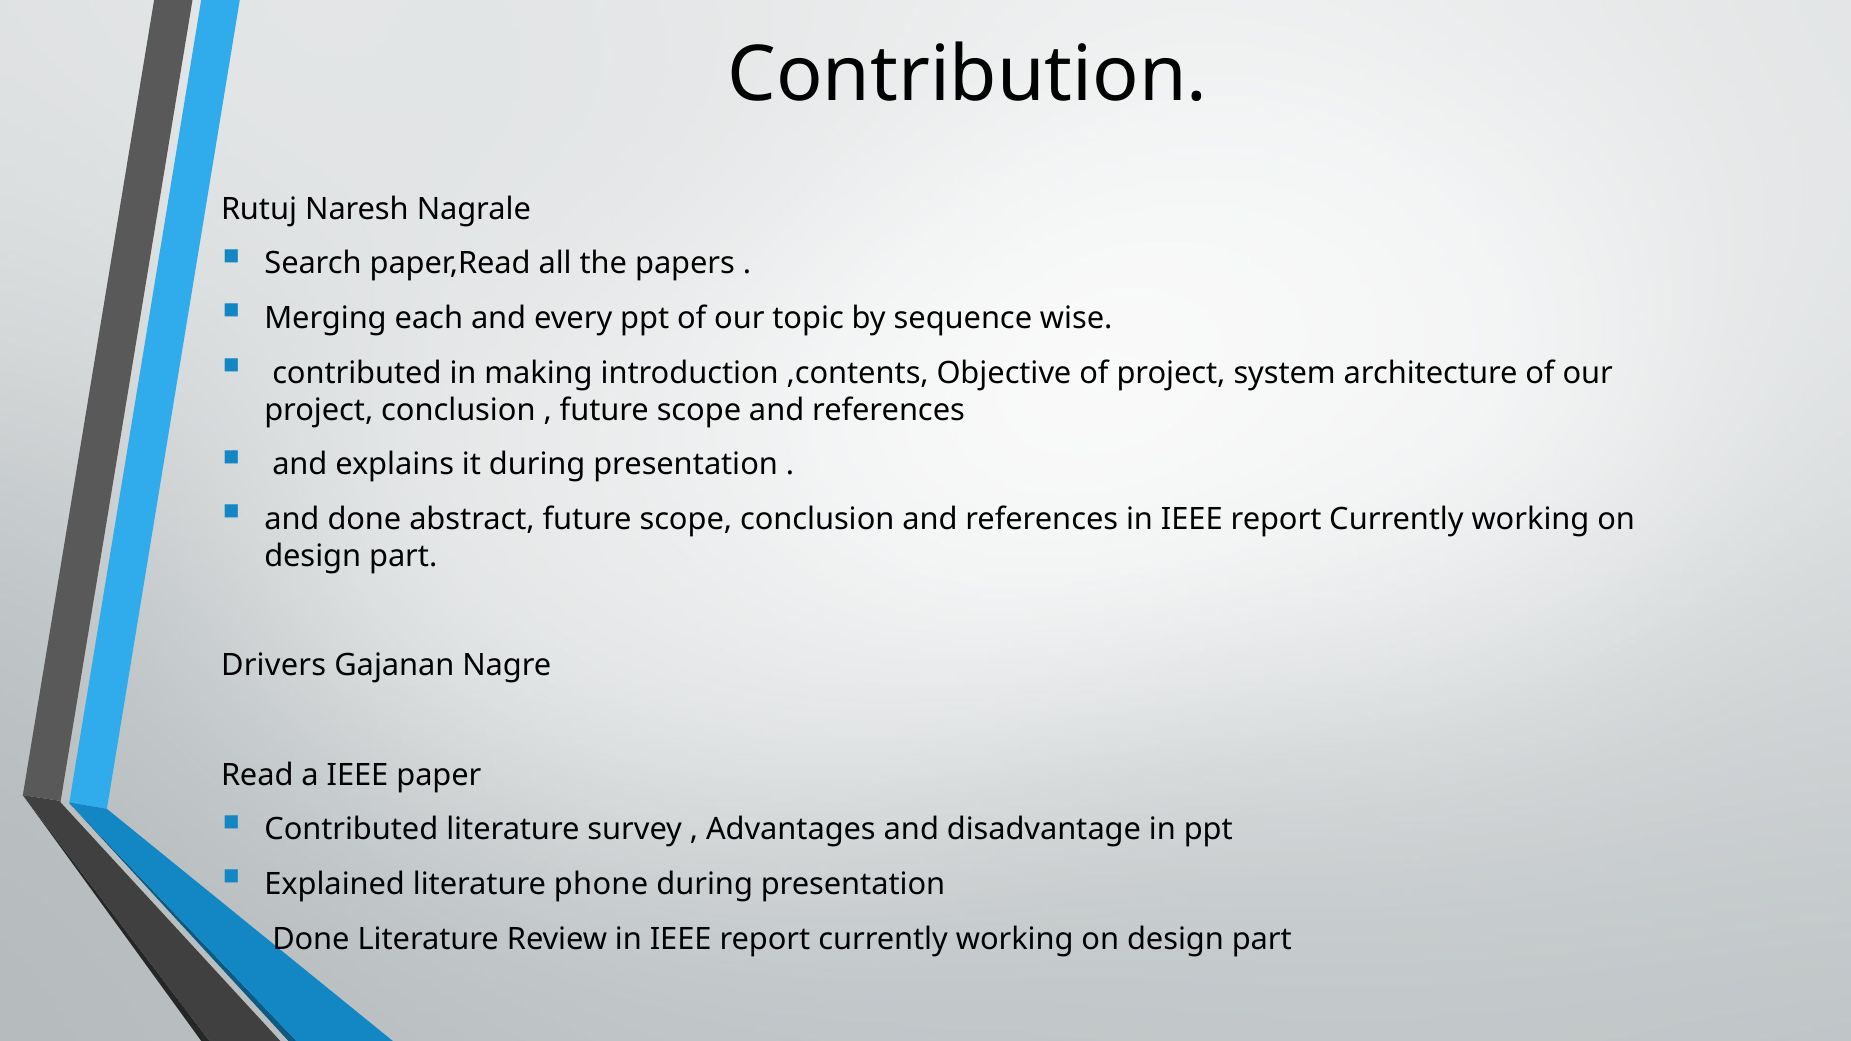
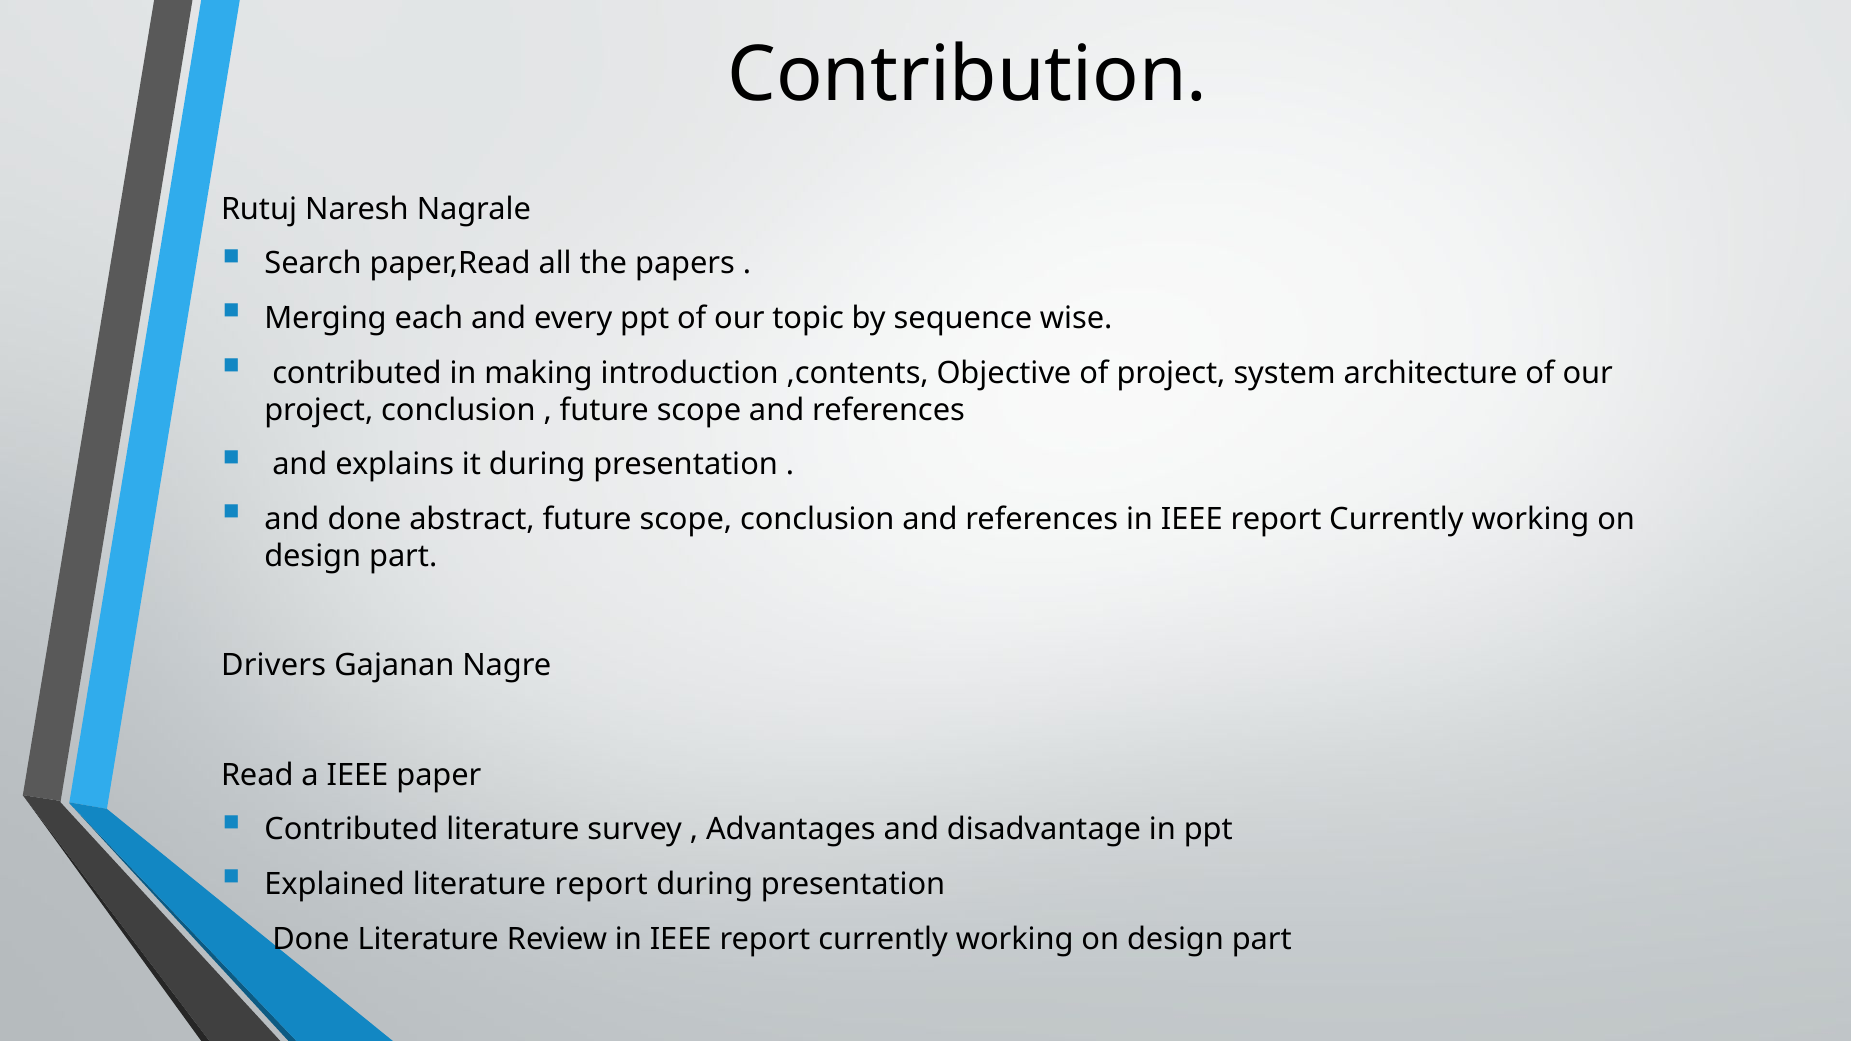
literature phone: phone -> report
